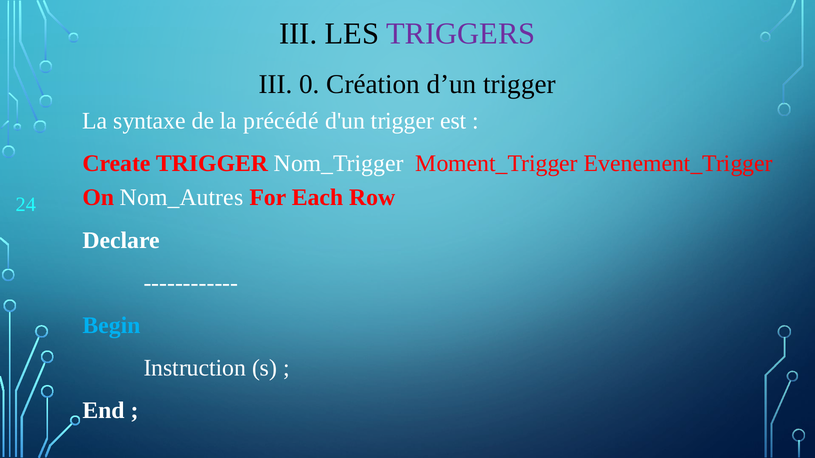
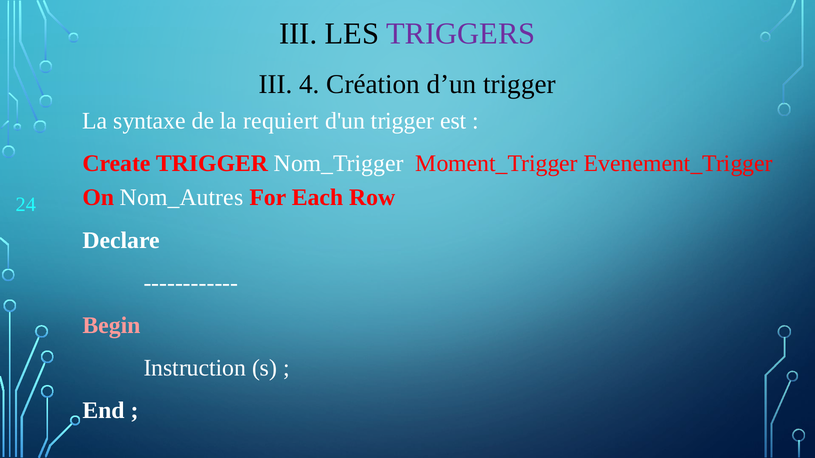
0: 0 -> 4
précédé: précédé -> requiert
Begin colour: light blue -> pink
